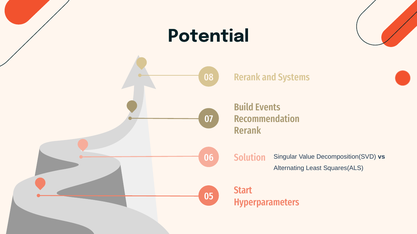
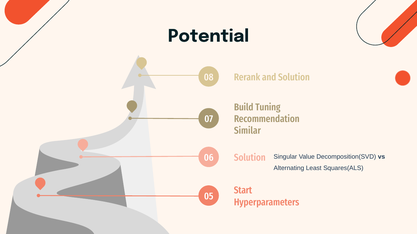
and Systems: Systems -> Solution
Events: Events -> Tuning
Rerank at (247, 131): Rerank -> Similar
